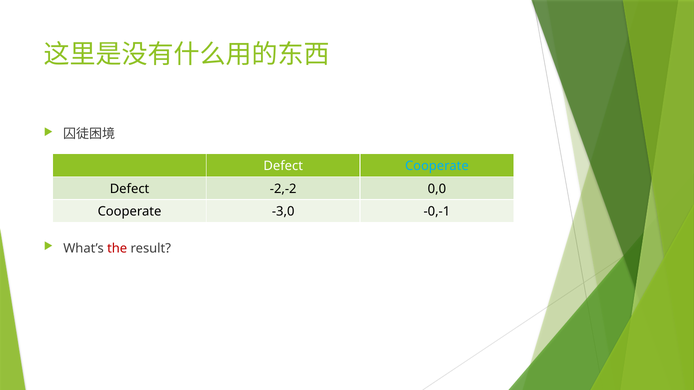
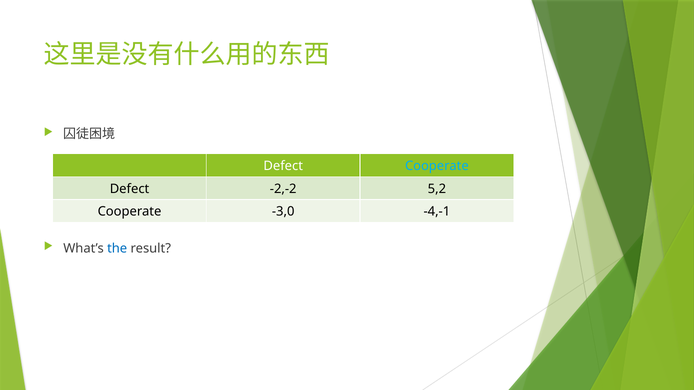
0,0: 0,0 -> 5,2
-0,-1: -0,-1 -> -4,-1
the colour: red -> blue
